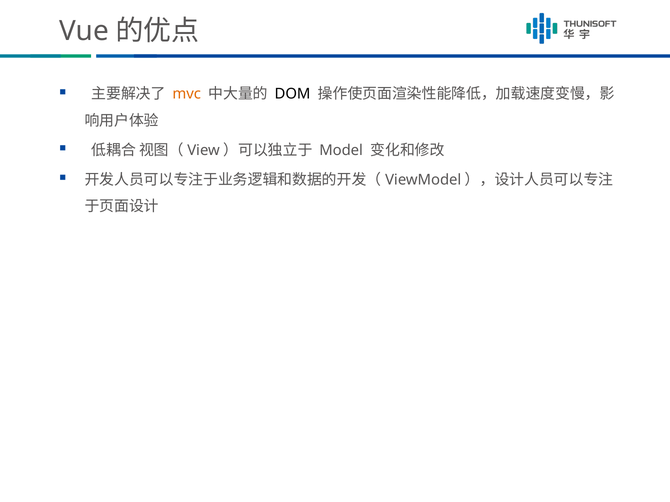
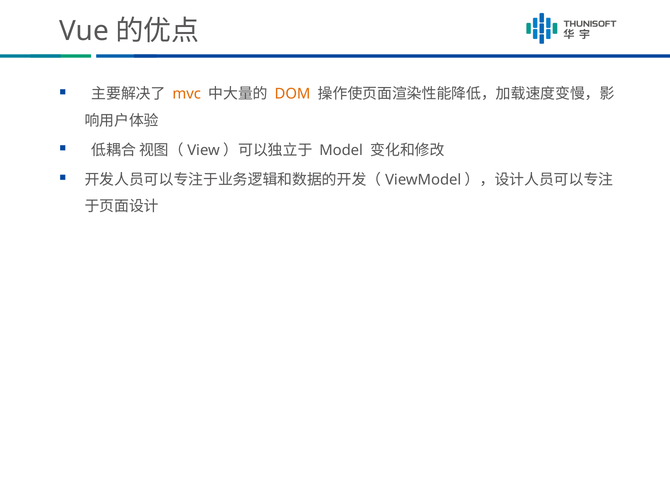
DOM colour: black -> orange
